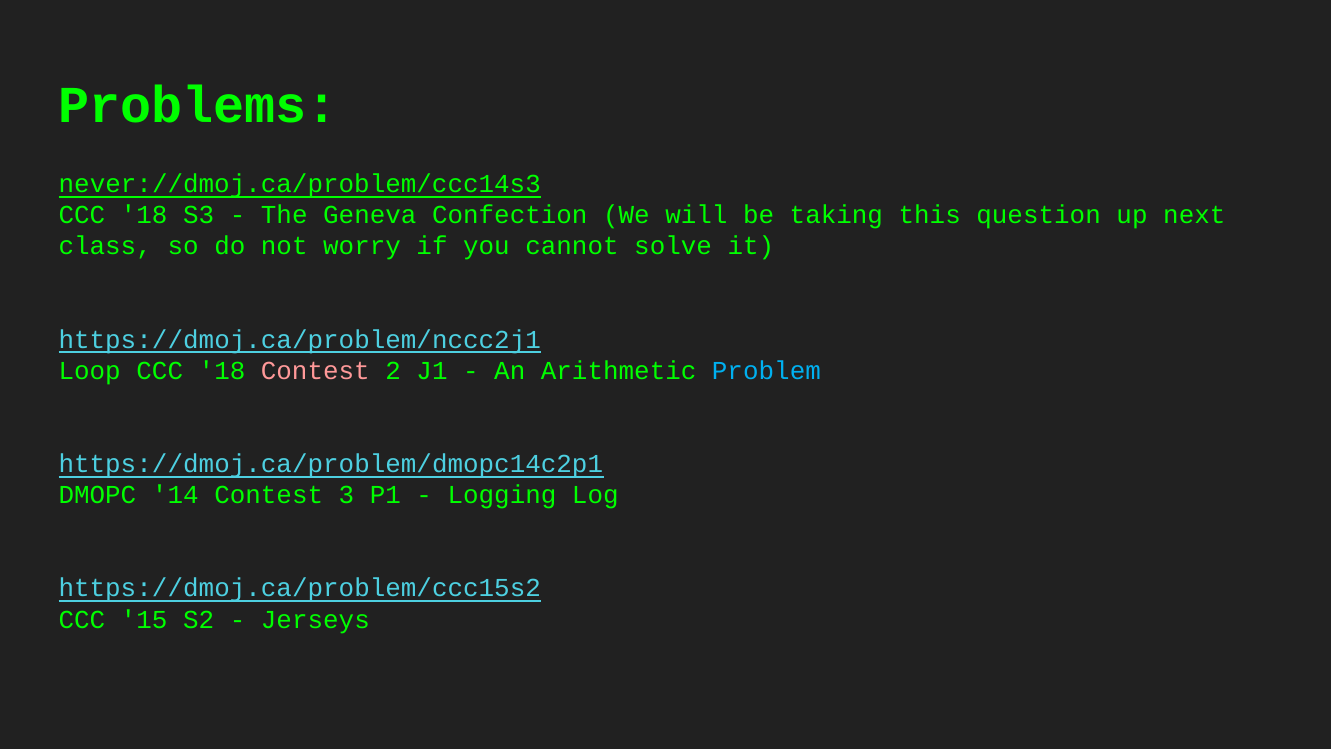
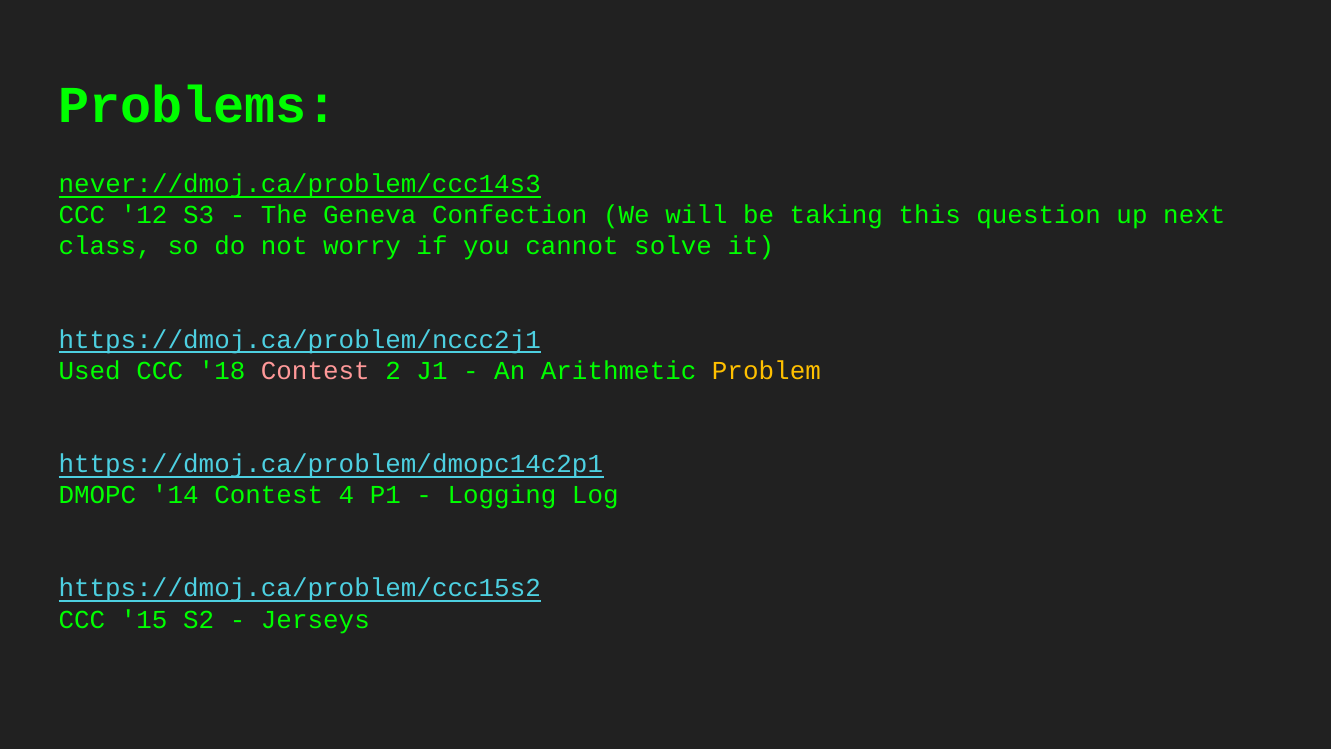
18 at (144, 215): 18 -> 12
Loop: Loop -> Used
Problem colour: light blue -> yellow
3: 3 -> 4
